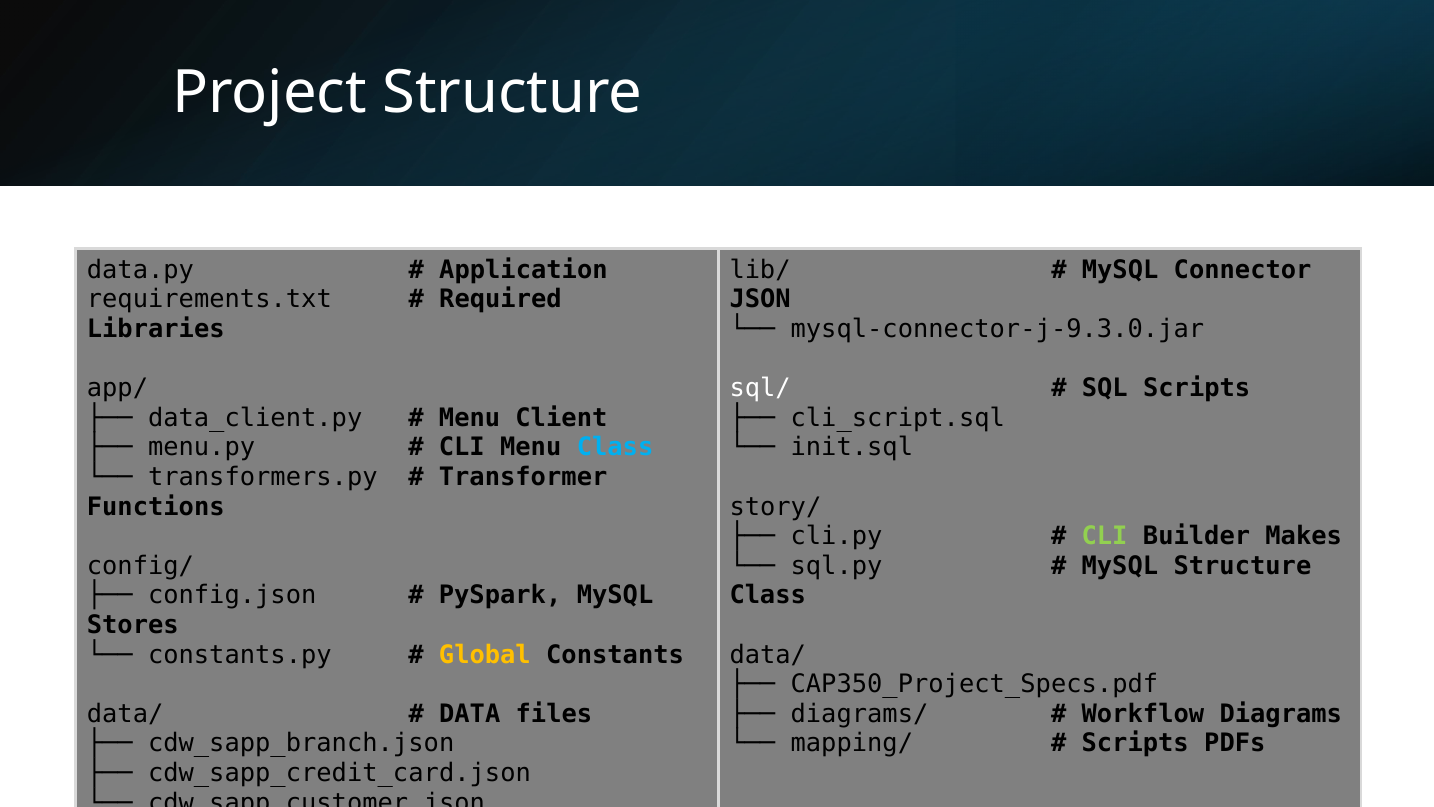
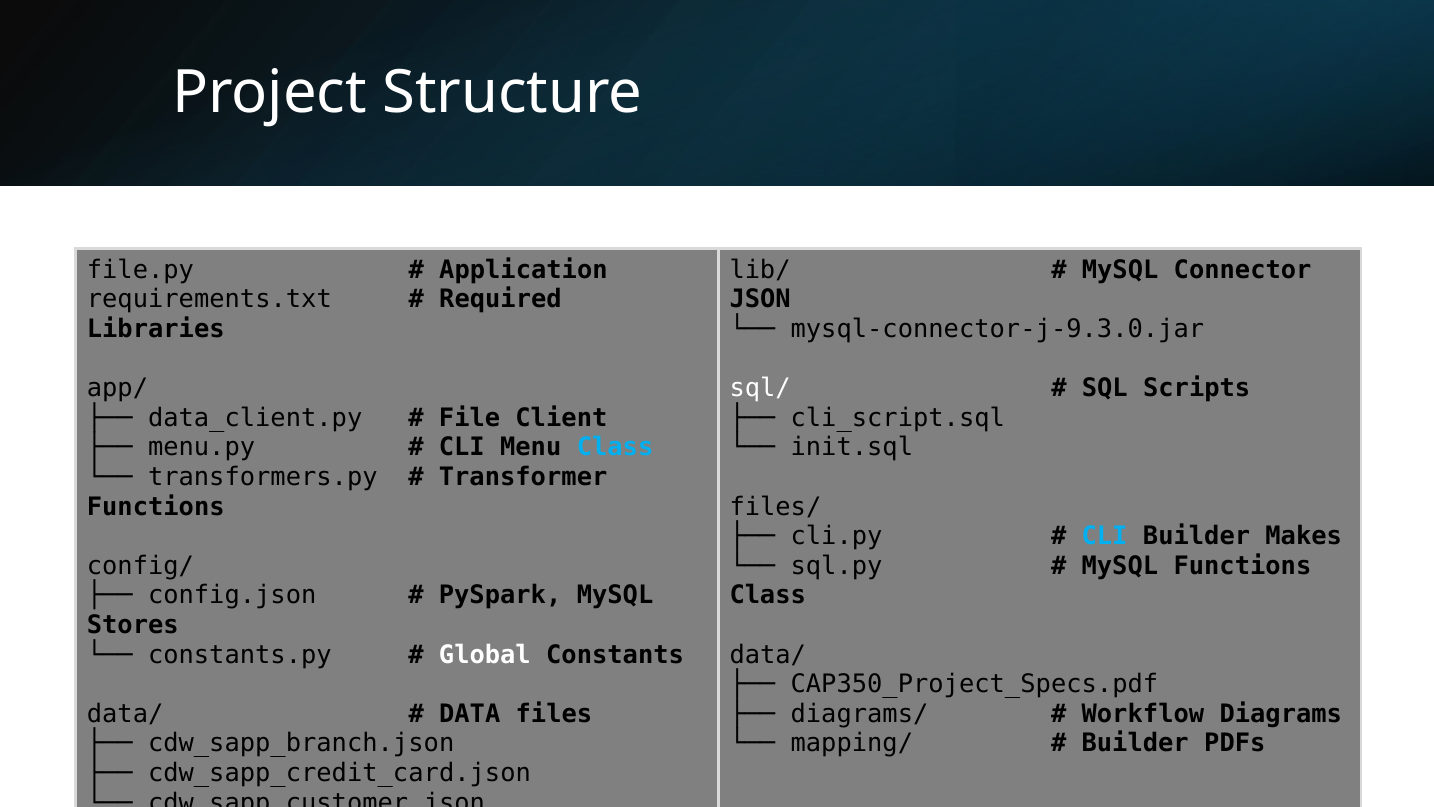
data.py: data.py -> file.py
Menu at (470, 418): Menu -> File
story/: story/ -> files/
CLI at (1105, 536) colour: light green -> light blue
MySQL Structure: Structure -> Functions
Global colour: yellow -> white
Scripts at (1135, 743): Scripts -> Builder
